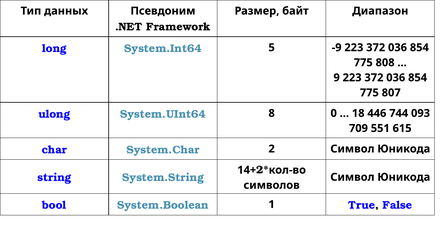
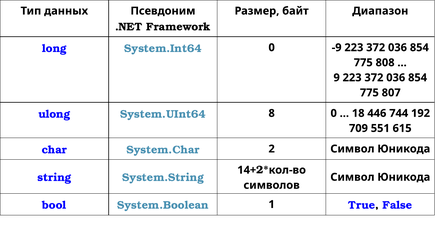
System.Int64 5: 5 -> 0
093: 093 -> 192
